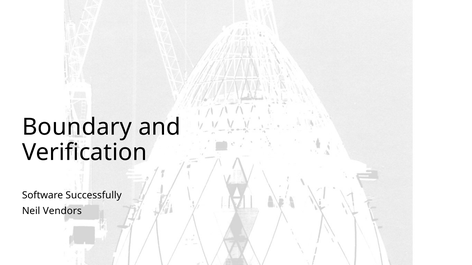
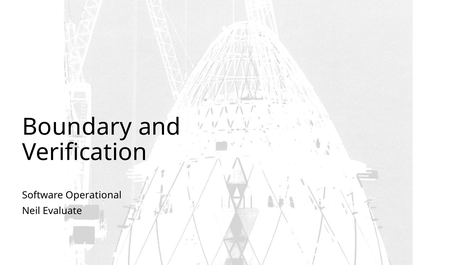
Successfully: Successfully -> Operational
Vendors: Vendors -> Evaluate
